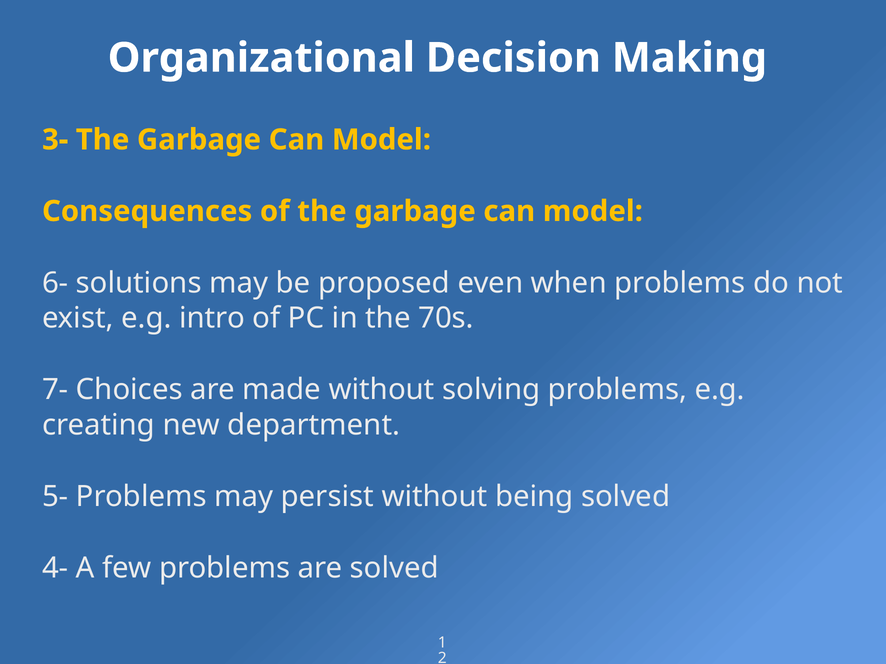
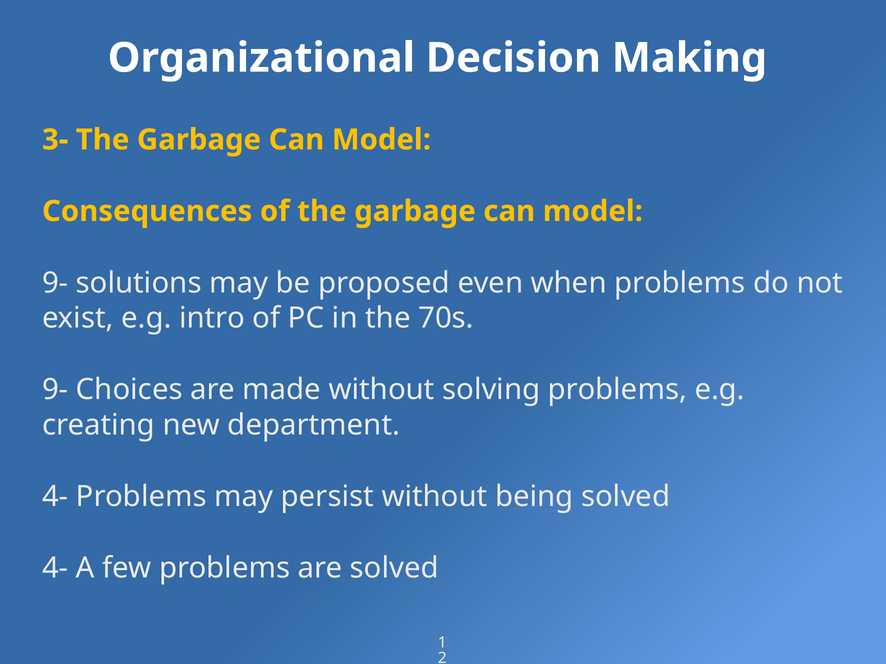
6- at (55, 283): 6- -> 9-
7- at (55, 390): 7- -> 9-
5- at (55, 497): 5- -> 4-
